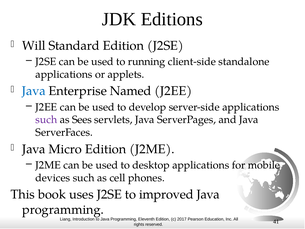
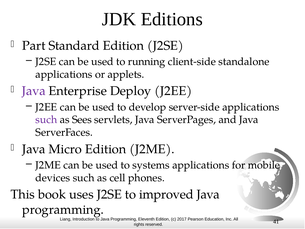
Will: Will -> Part
Java at (34, 91) colour: blue -> purple
Named: Named -> Deploy
desktop: desktop -> systems
